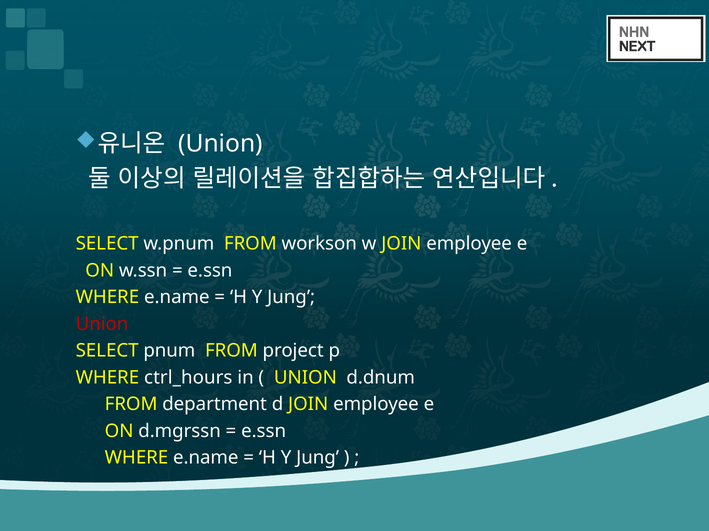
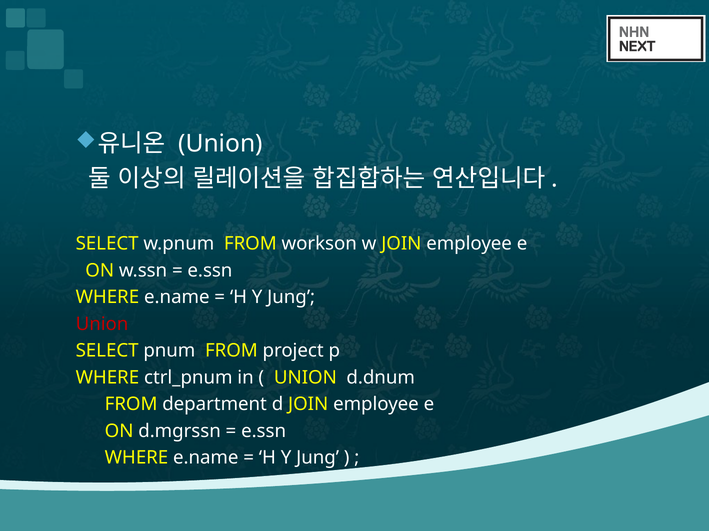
ctrl_hours: ctrl_hours -> ctrl_pnum
